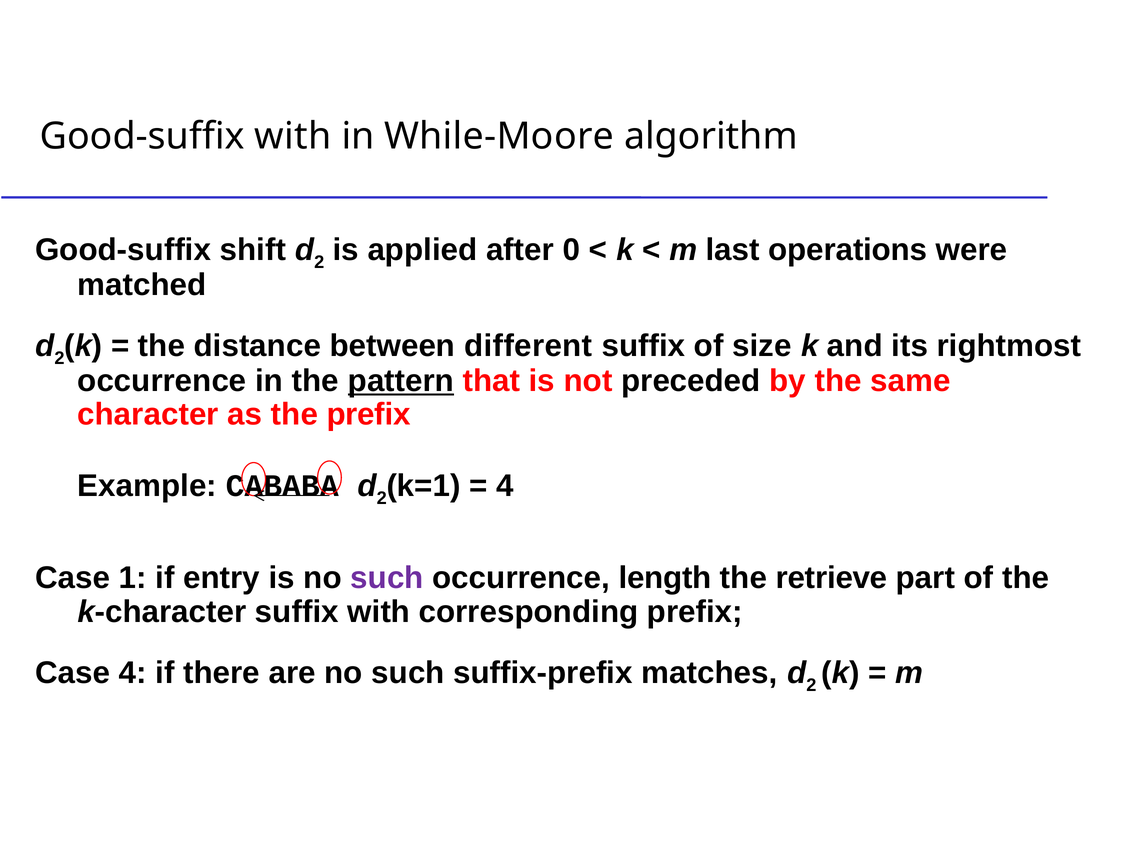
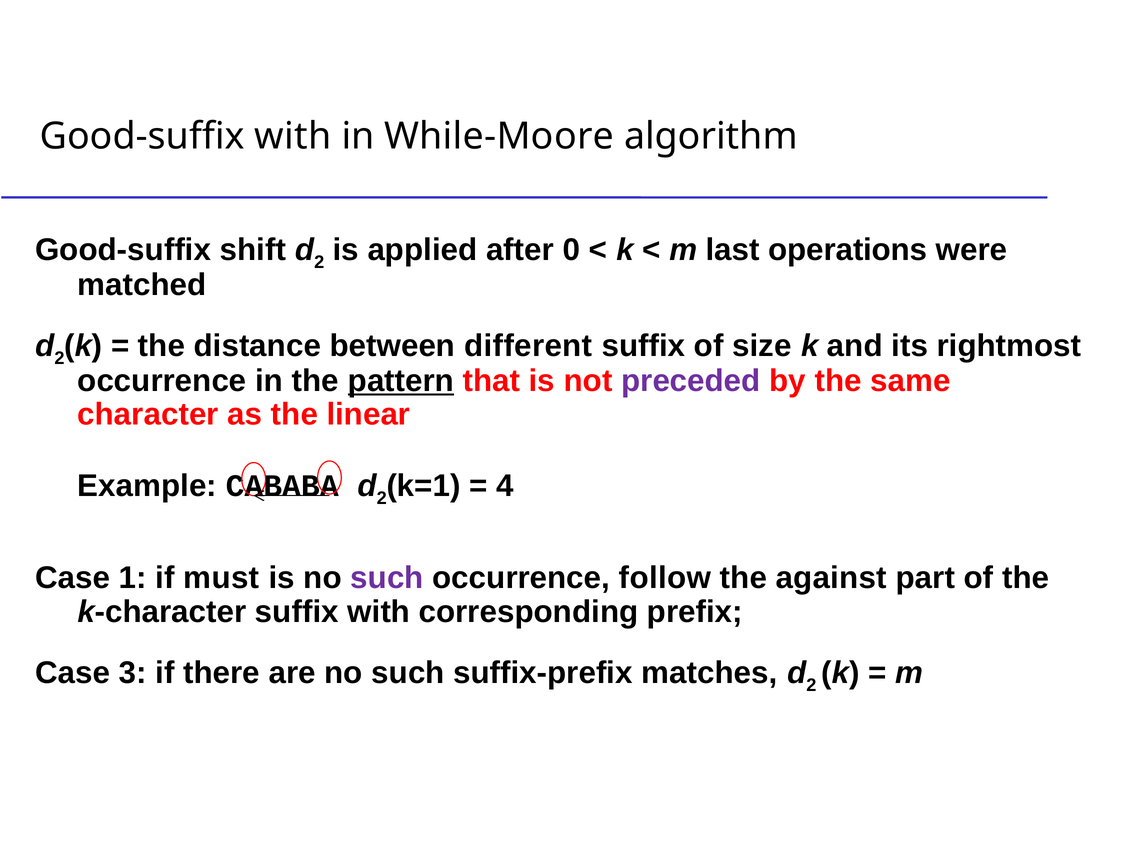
preceded colour: black -> purple
the prefix: prefix -> linear
entry: entry -> must
length: length -> follow
retrieve: retrieve -> against
Case 4: 4 -> 3
